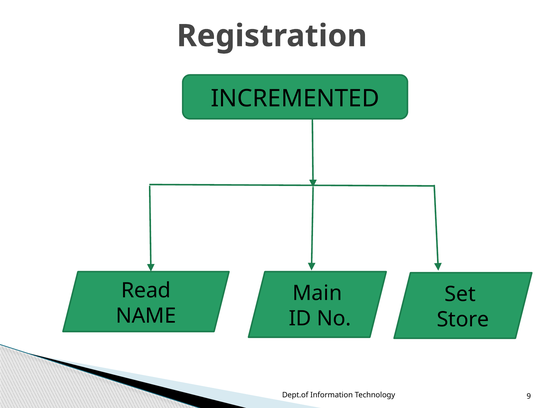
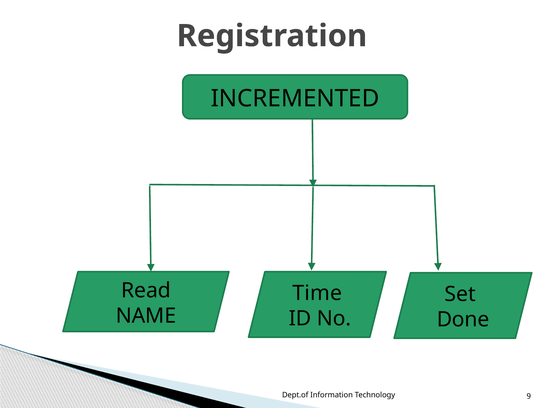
Main: Main -> Time
Store: Store -> Done
